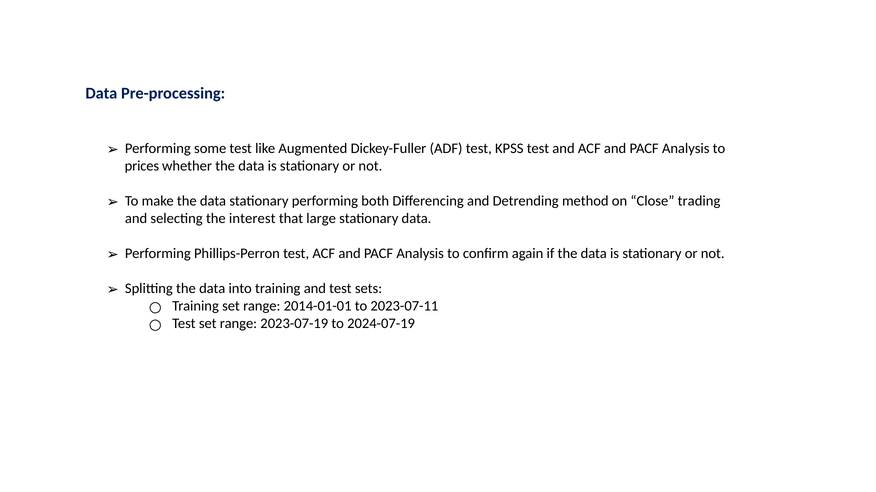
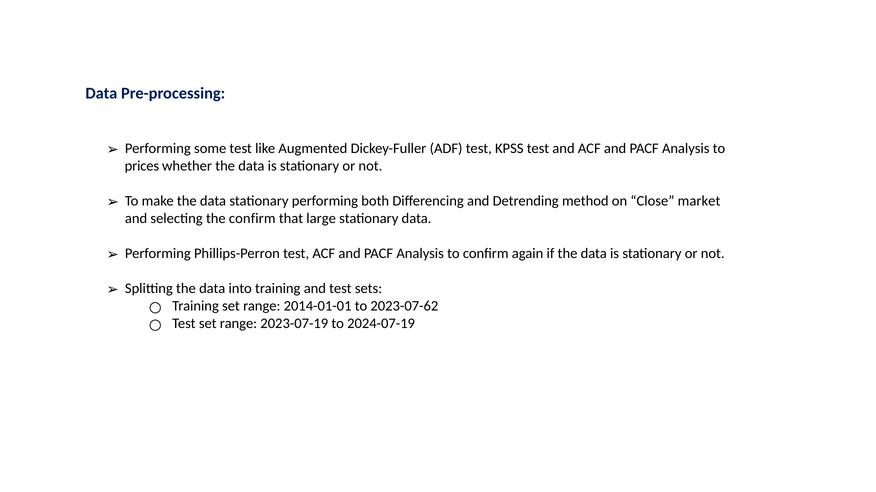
trading: trading -> market
the interest: interest -> confirm
2023-07-11: 2023-07-11 -> 2023-07-62
